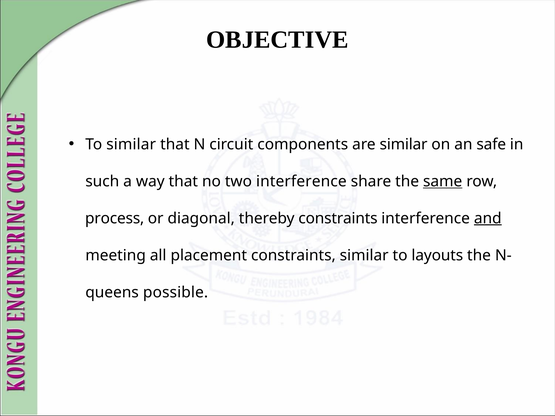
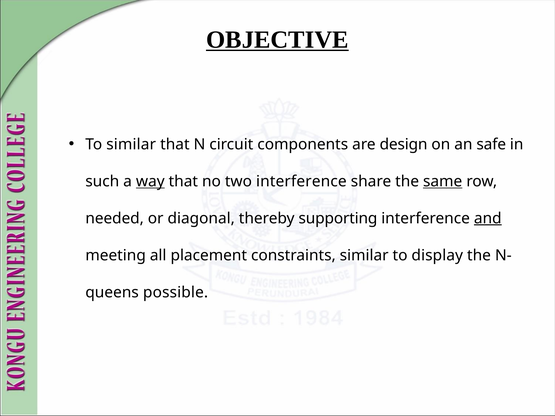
OBJECTIVE underline: none -> present
are similar: similar -> design
way underline: none -> present
process: process -> needed
thereby constraints: constraints -> supporting
layouts: layouts -> display
